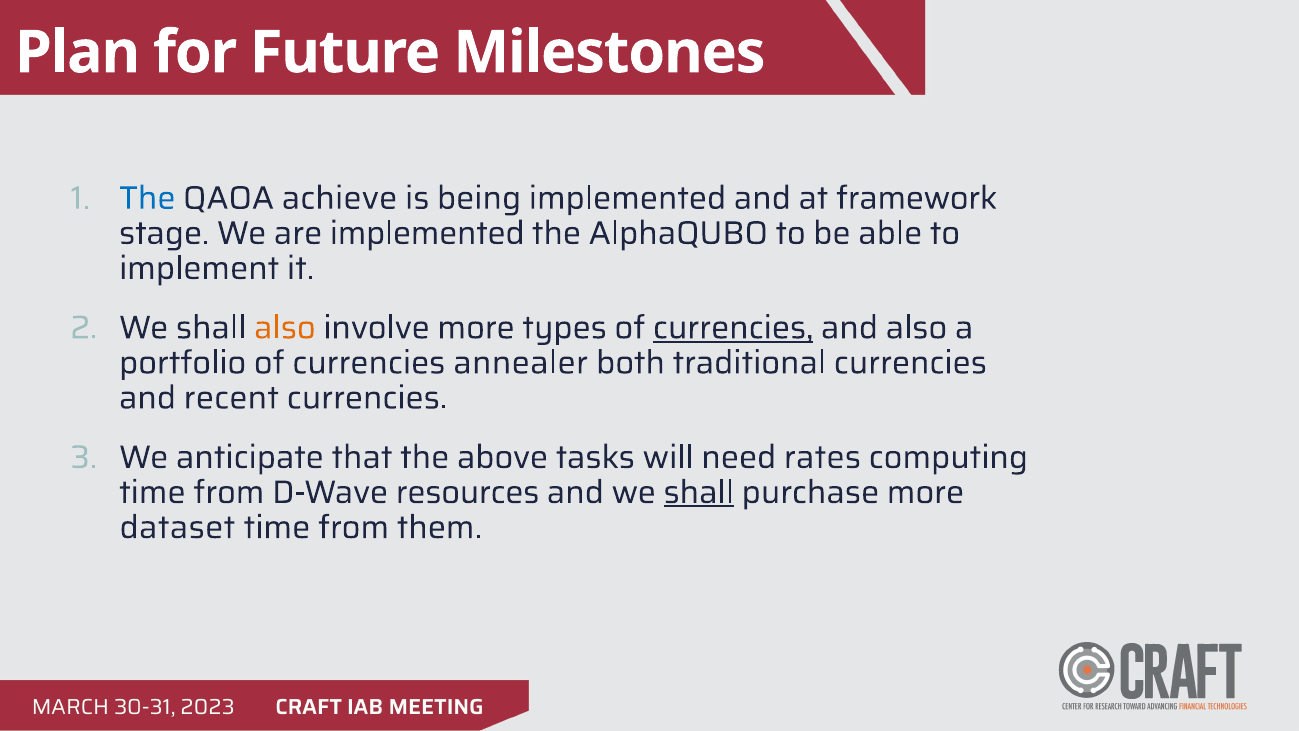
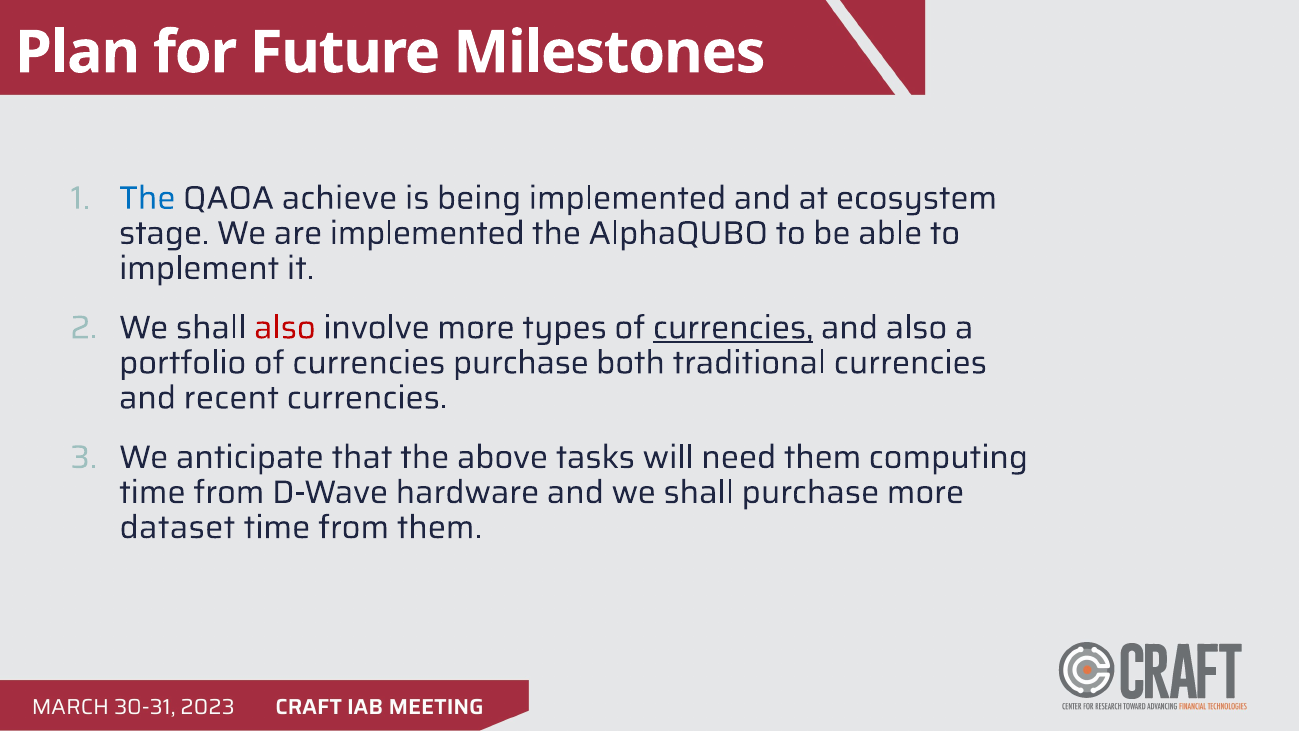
framework: framework -> ecosystem
also at (285, 327) colour: orange -> red
currencies annealer: annealer -> purchase
need rates: rates -> them
resources: resources -> hardware
shall at (699, 492) underline: present -> none
